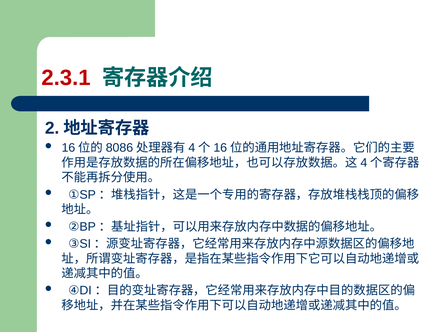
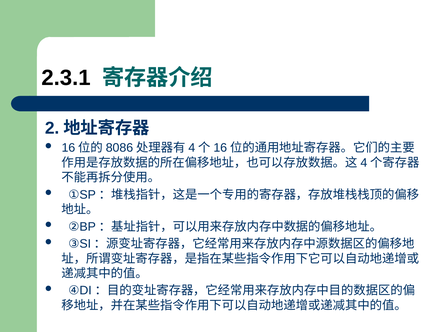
2.3.1 colour: red -> black
